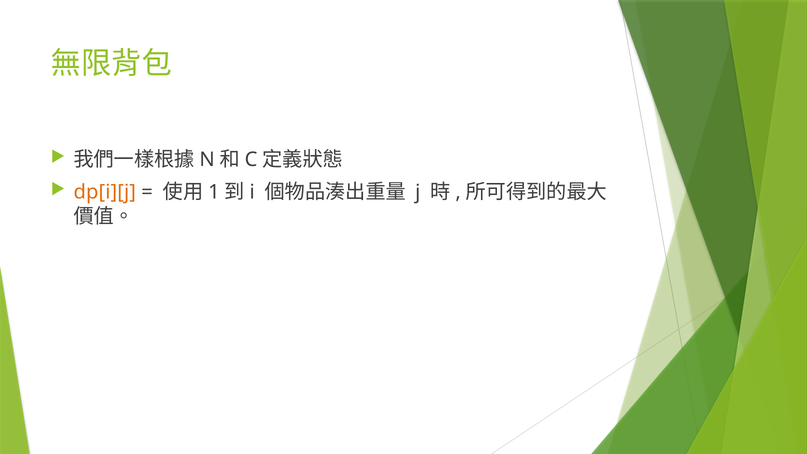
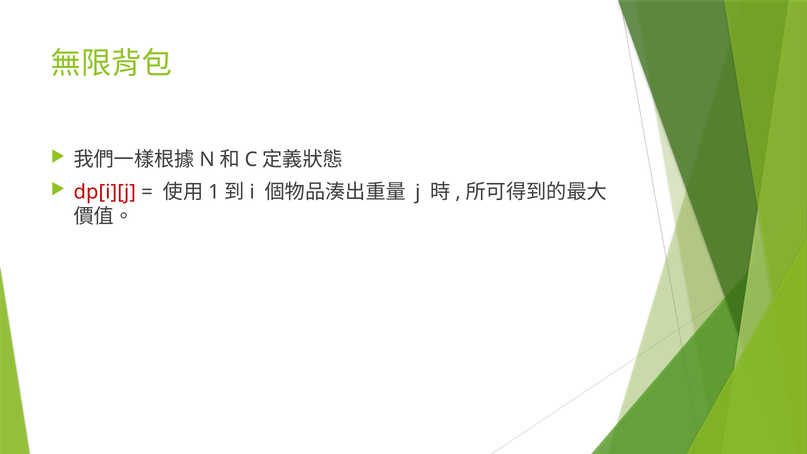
dp[i][j colour: orange -> red
